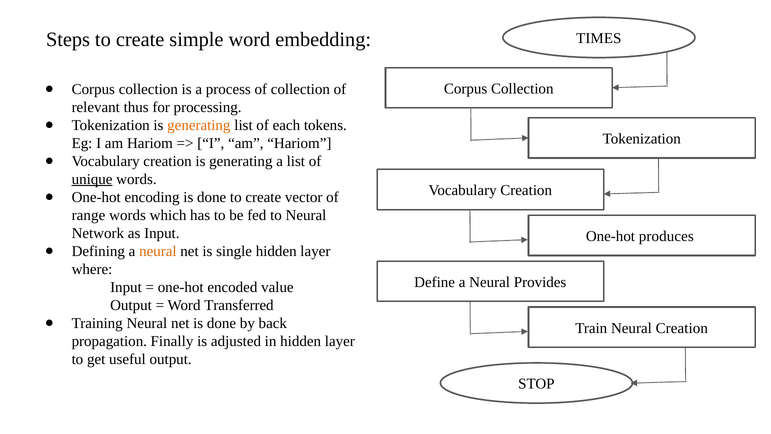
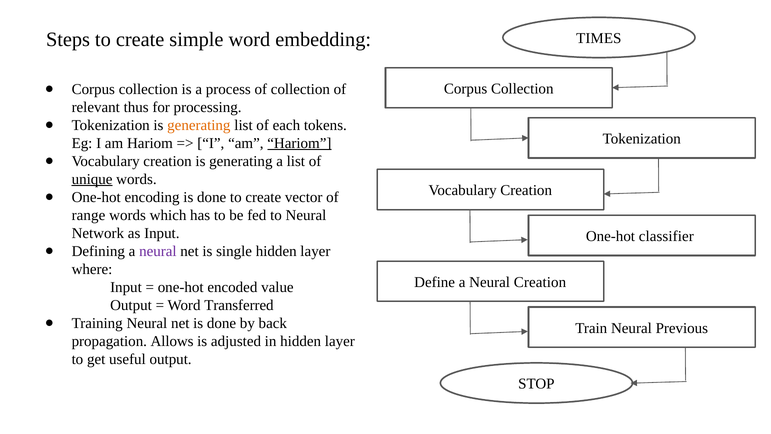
Hariom at (299, 143) underline: none -> present
produces: produces -> classifier
neural at (158, 251) colour: orange -> purple
Neural Provides: Provides -> Creation
Neural Creation: Creation -> Previous
Finally: Finally -> Allows
